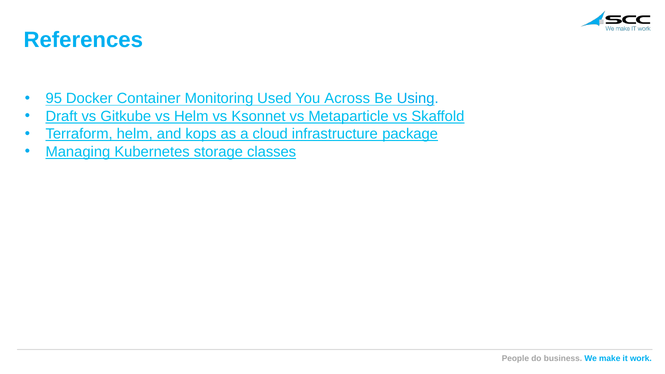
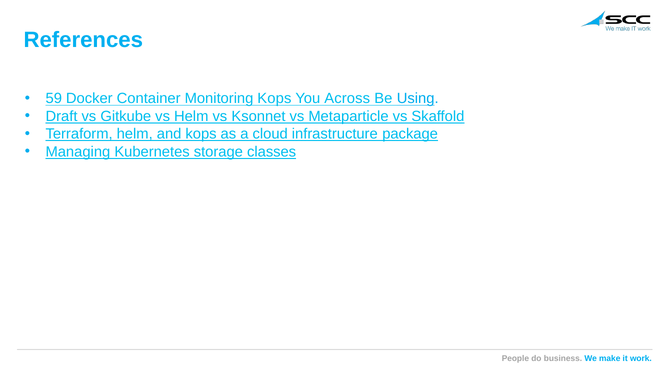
95: 95 -> 59
Monitoring Used: Used -> Kops
